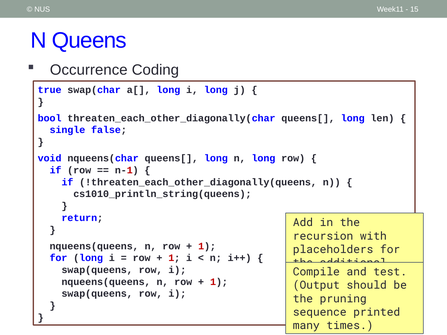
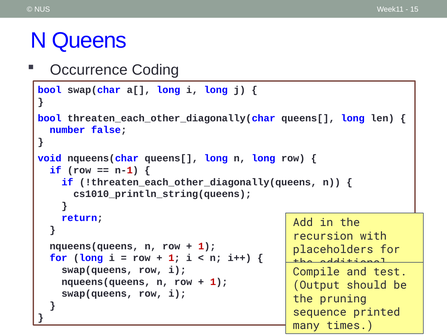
true at (50, 90): true -> bool
single: single -> number
